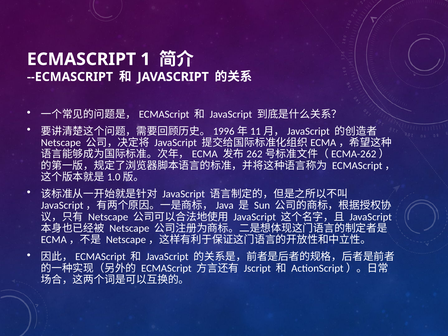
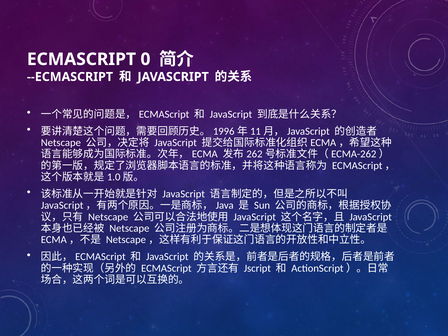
1: 1 -> 0
